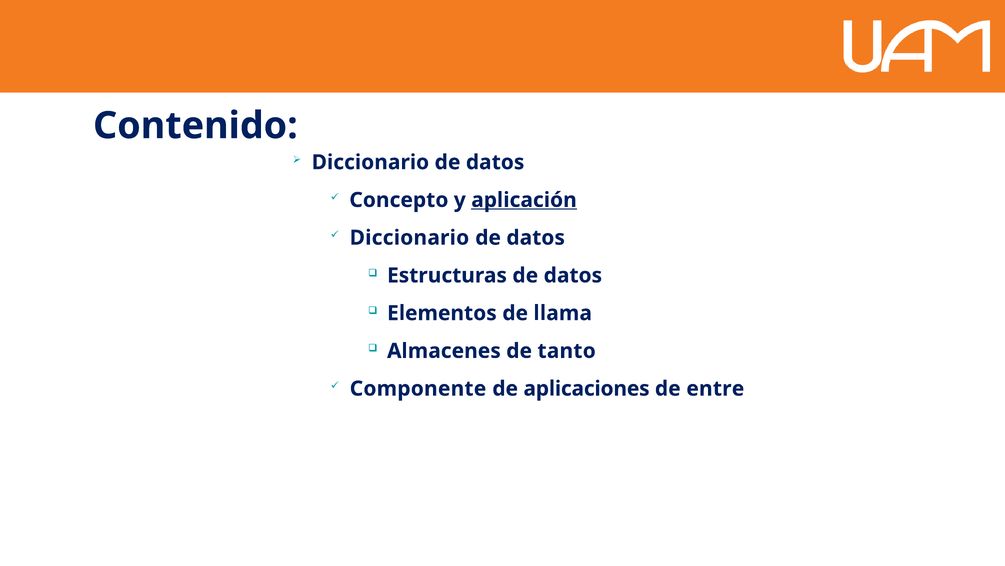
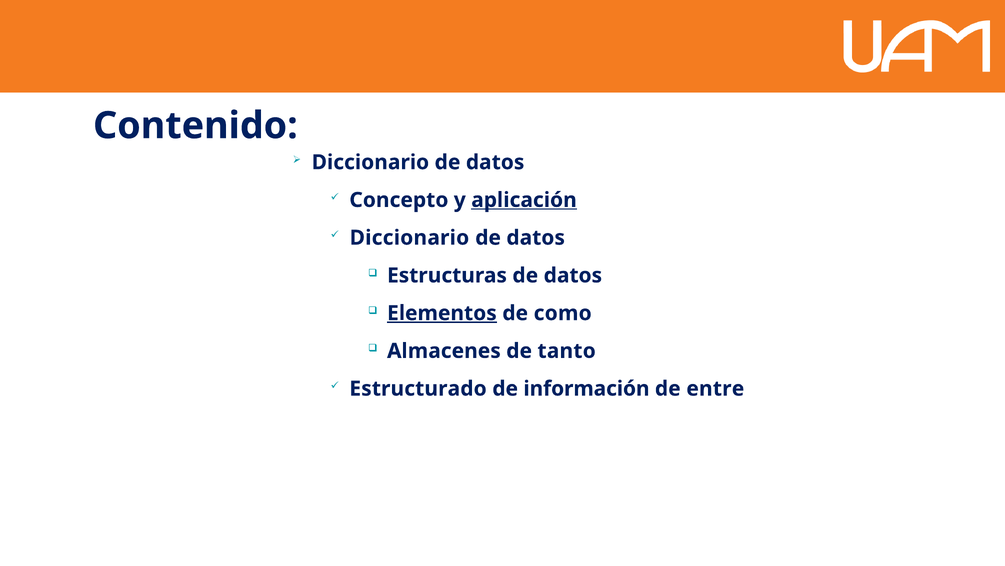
Elementos underline: none -> present
llama: llama -> como
Componente: Componente -> Estructurado
aplicaciones: aplicaciones -> información
